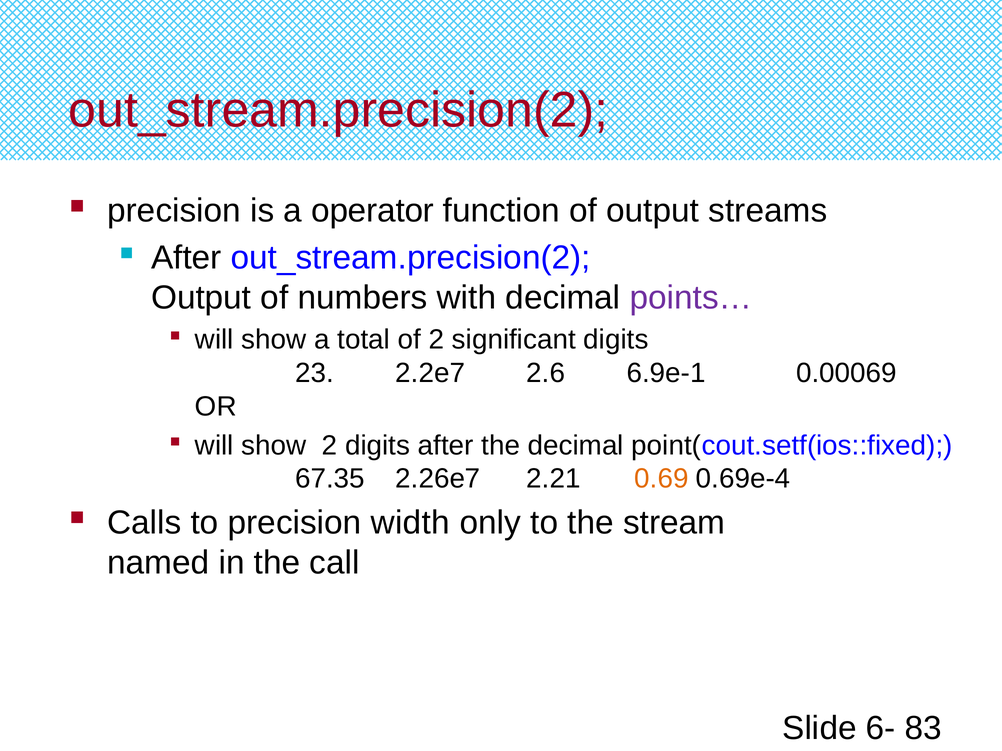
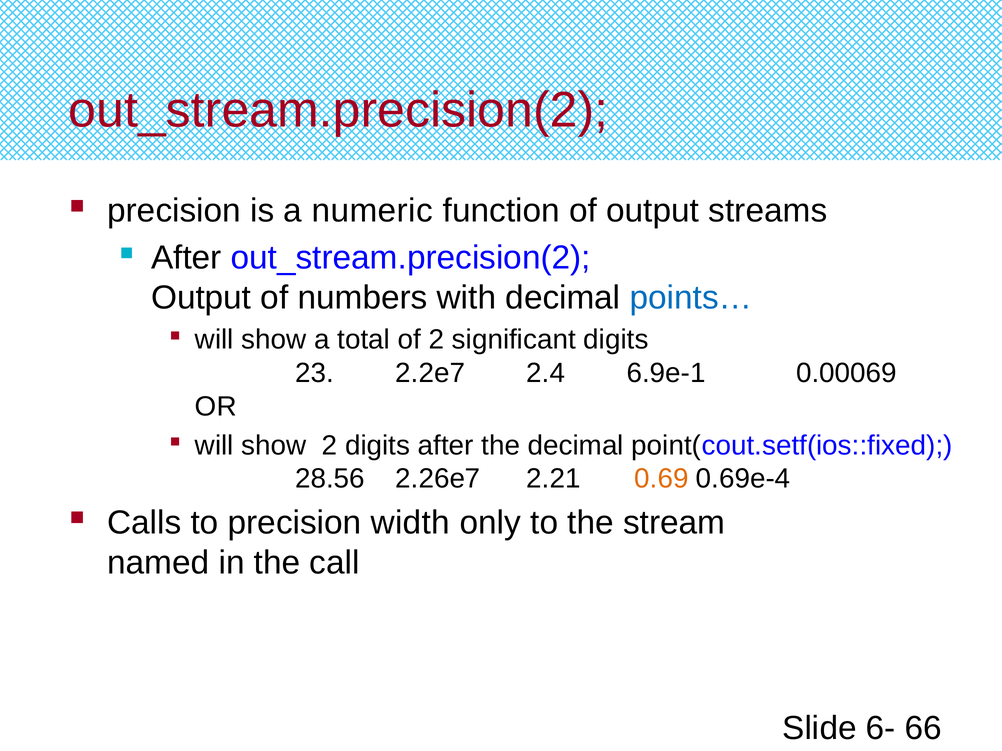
operator: operator -> numeric
points… colour: purple -> blue
2.6: 2.6 -> 2.4
67.35: 67.35 -> 28.56
83: 83 -> 66
